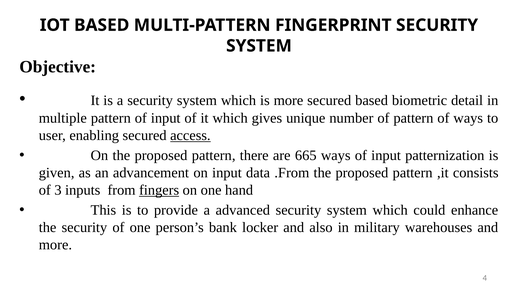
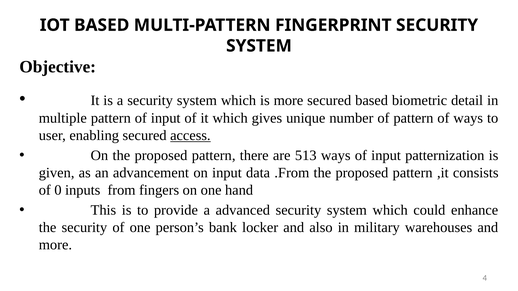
665: 665 -> 513
3: 3 -> 0
fingers underline: present -> none
